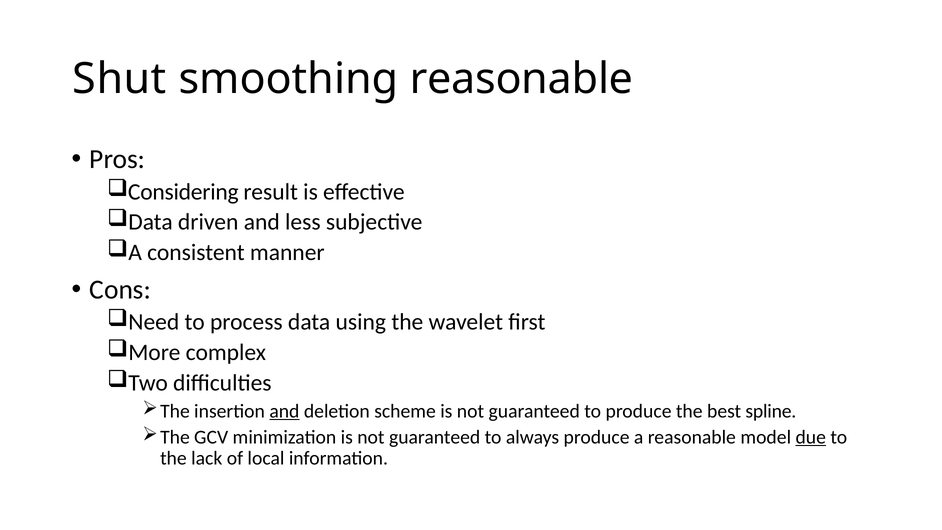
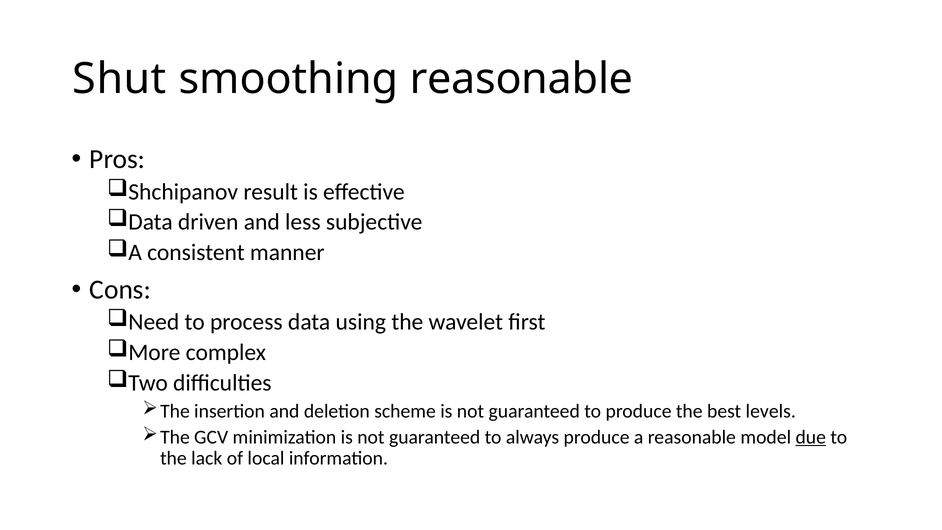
Considering: Considering -> Shchipanov
and at (284, 411) underline: present -> none
spline: spline -> levels
